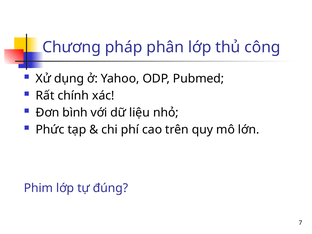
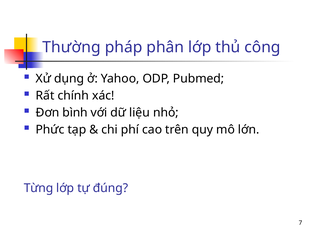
Chương: Chương -> Thường
Phim: Phim -> Từng
